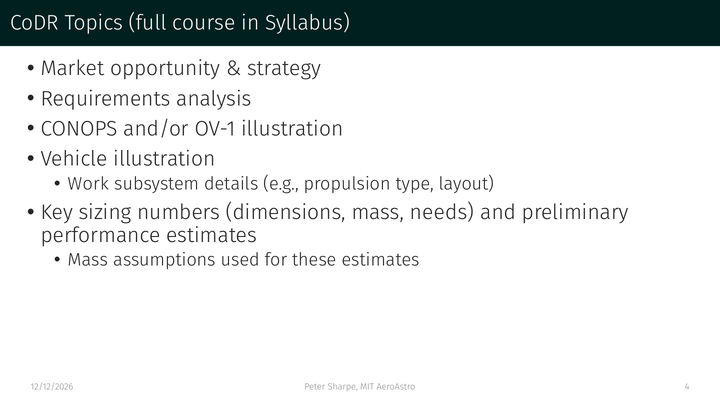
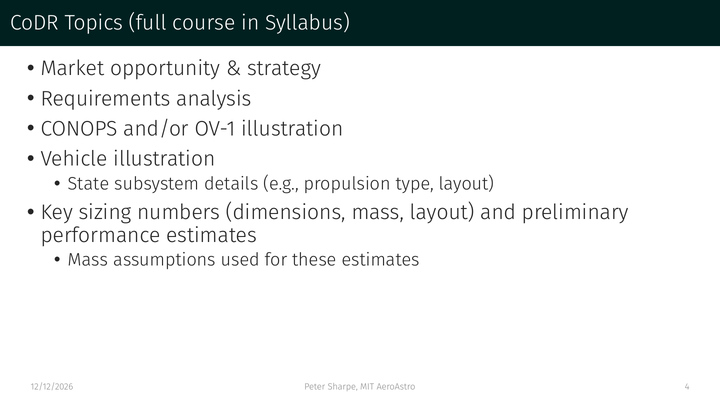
Work: Work -> State
mass needs: needs -> layout
